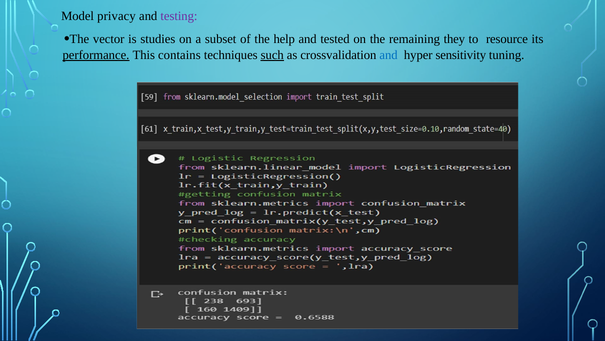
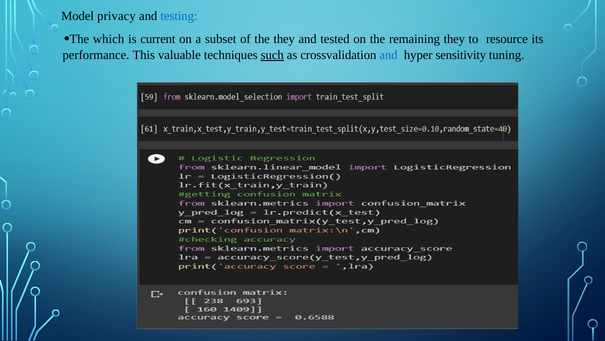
testing colour: purple -> blue
vector: vector -> which
studies: studies -> current
the help: help -> they
performance underline: present -> none
contains: contains -> valuable
